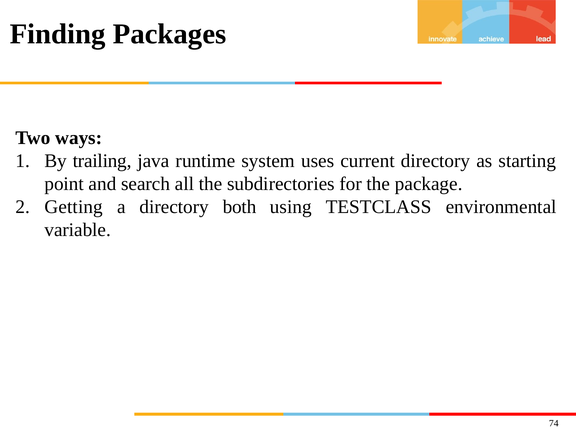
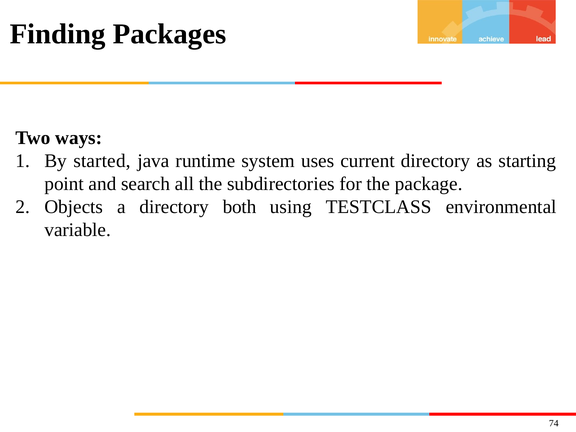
trailing: trailing -> started
Getting: Getting -> Objects
